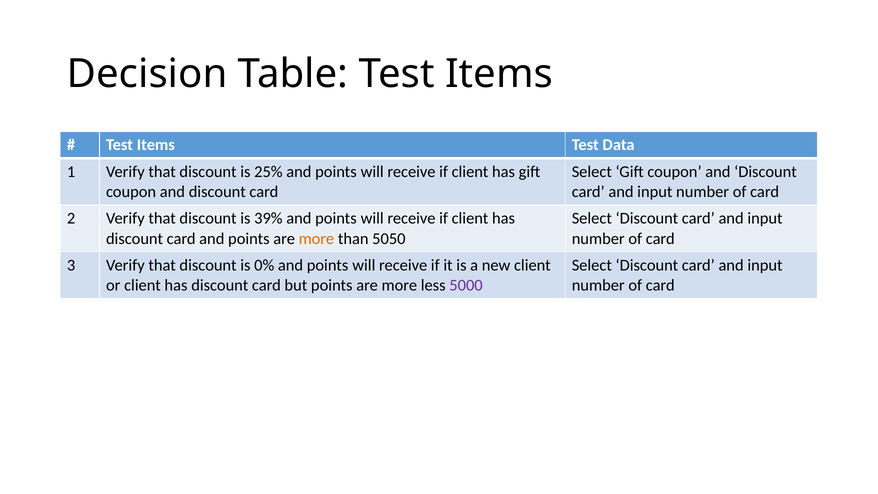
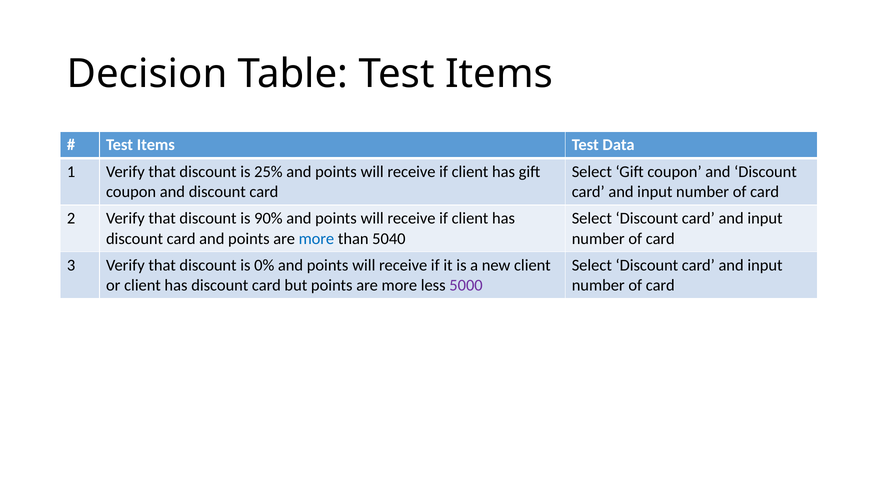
39%: 39% -> 90%
more at (316, 239) colour: orange -> blue
5050: 5050 -> 5040
